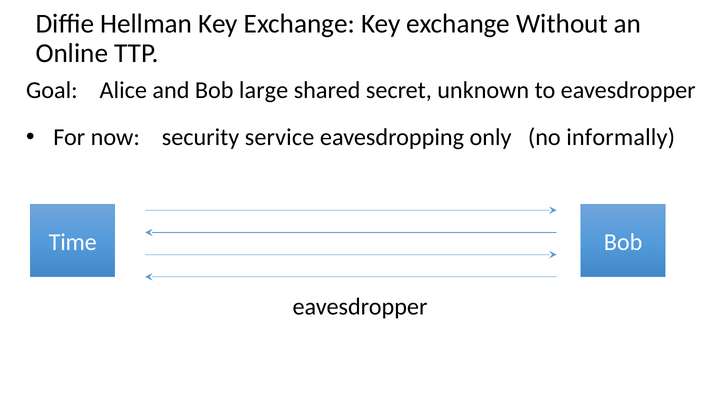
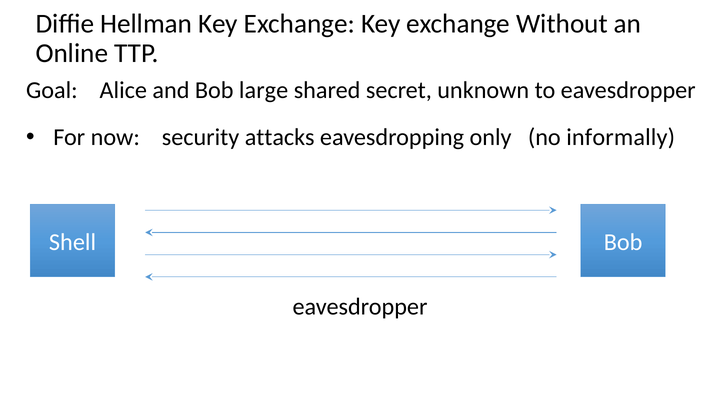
service: service -> attacks
Time: Time -> Shell
